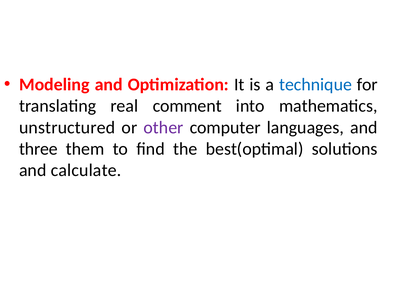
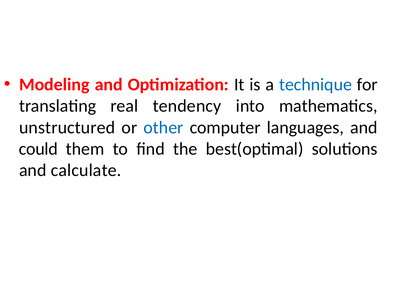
comment: comment -> tendency
other colour: purple -> blue
three: three -> could
